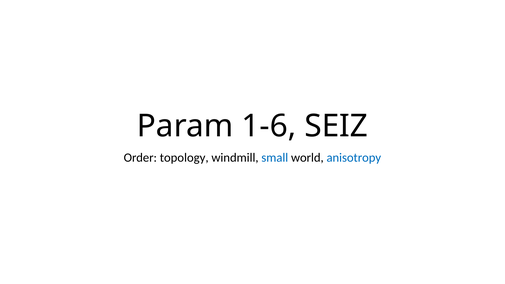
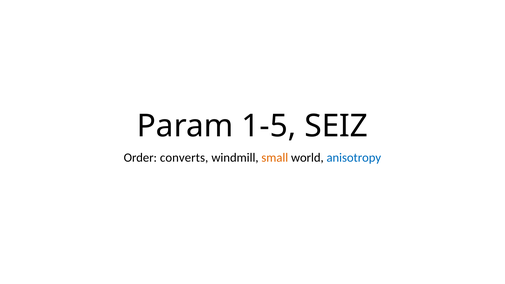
1-6: 1-6 -> 1-5
topology: topology -> converts
small colour: blue -> orange
